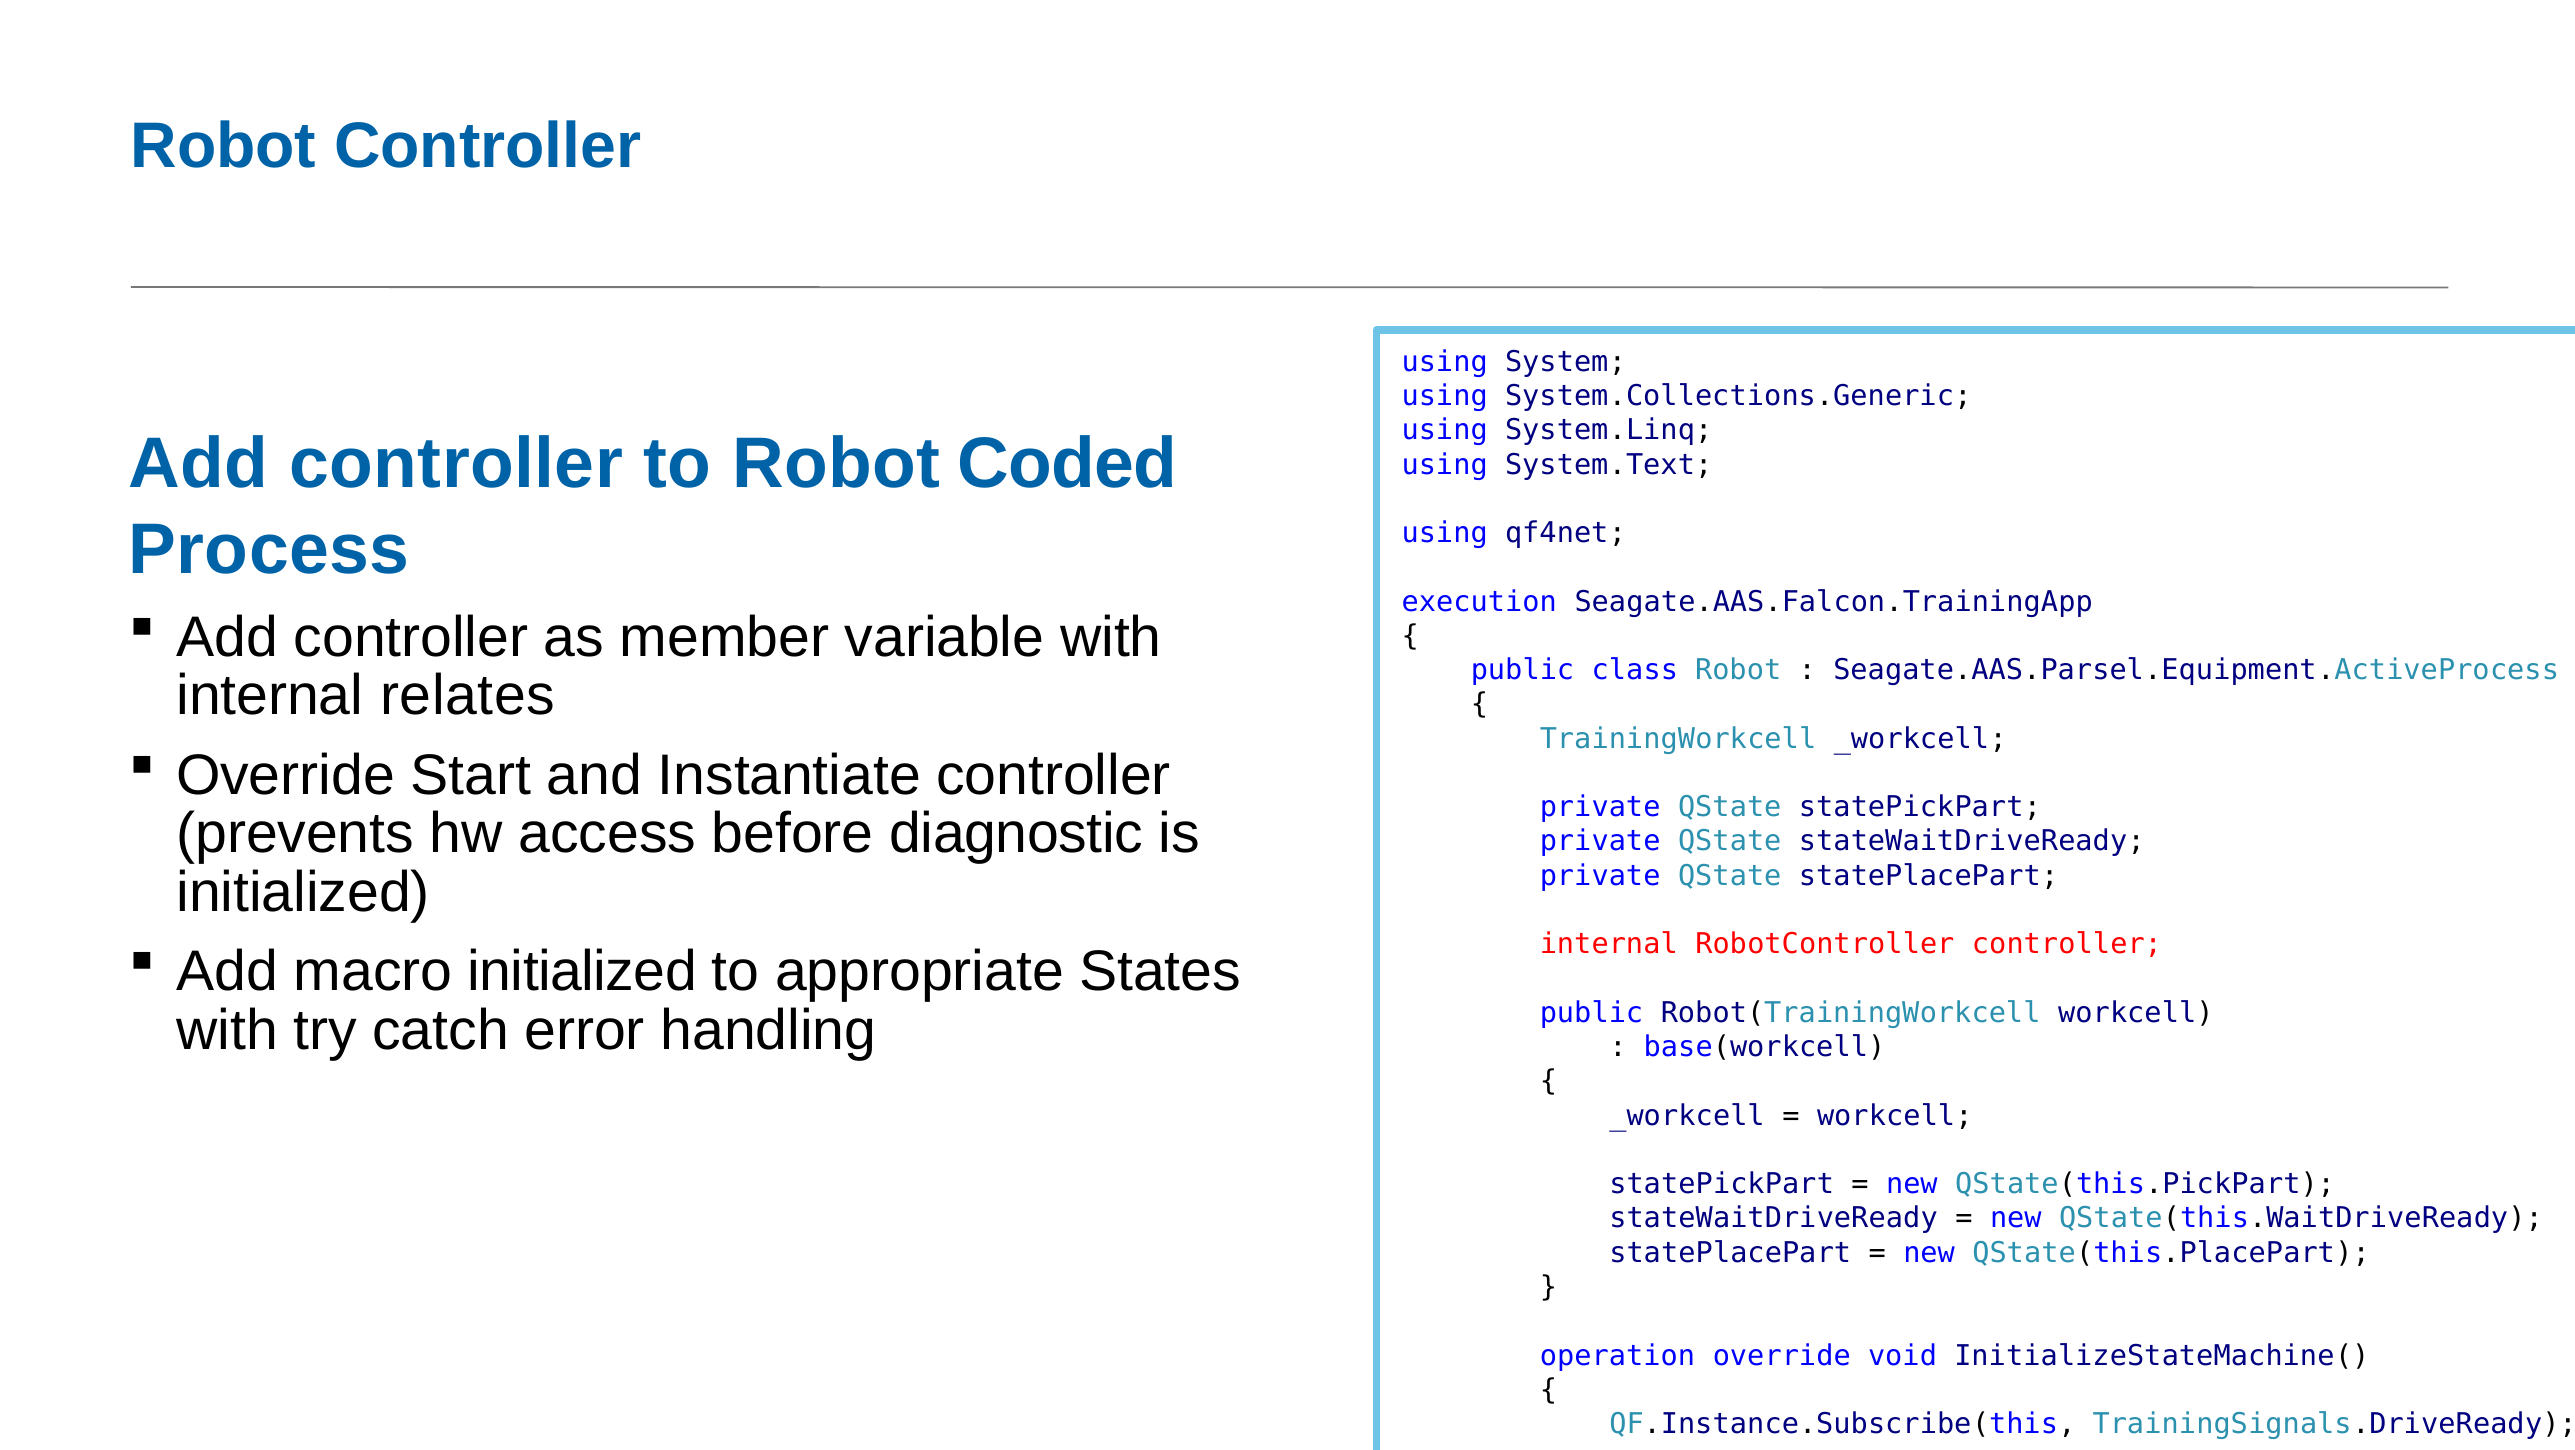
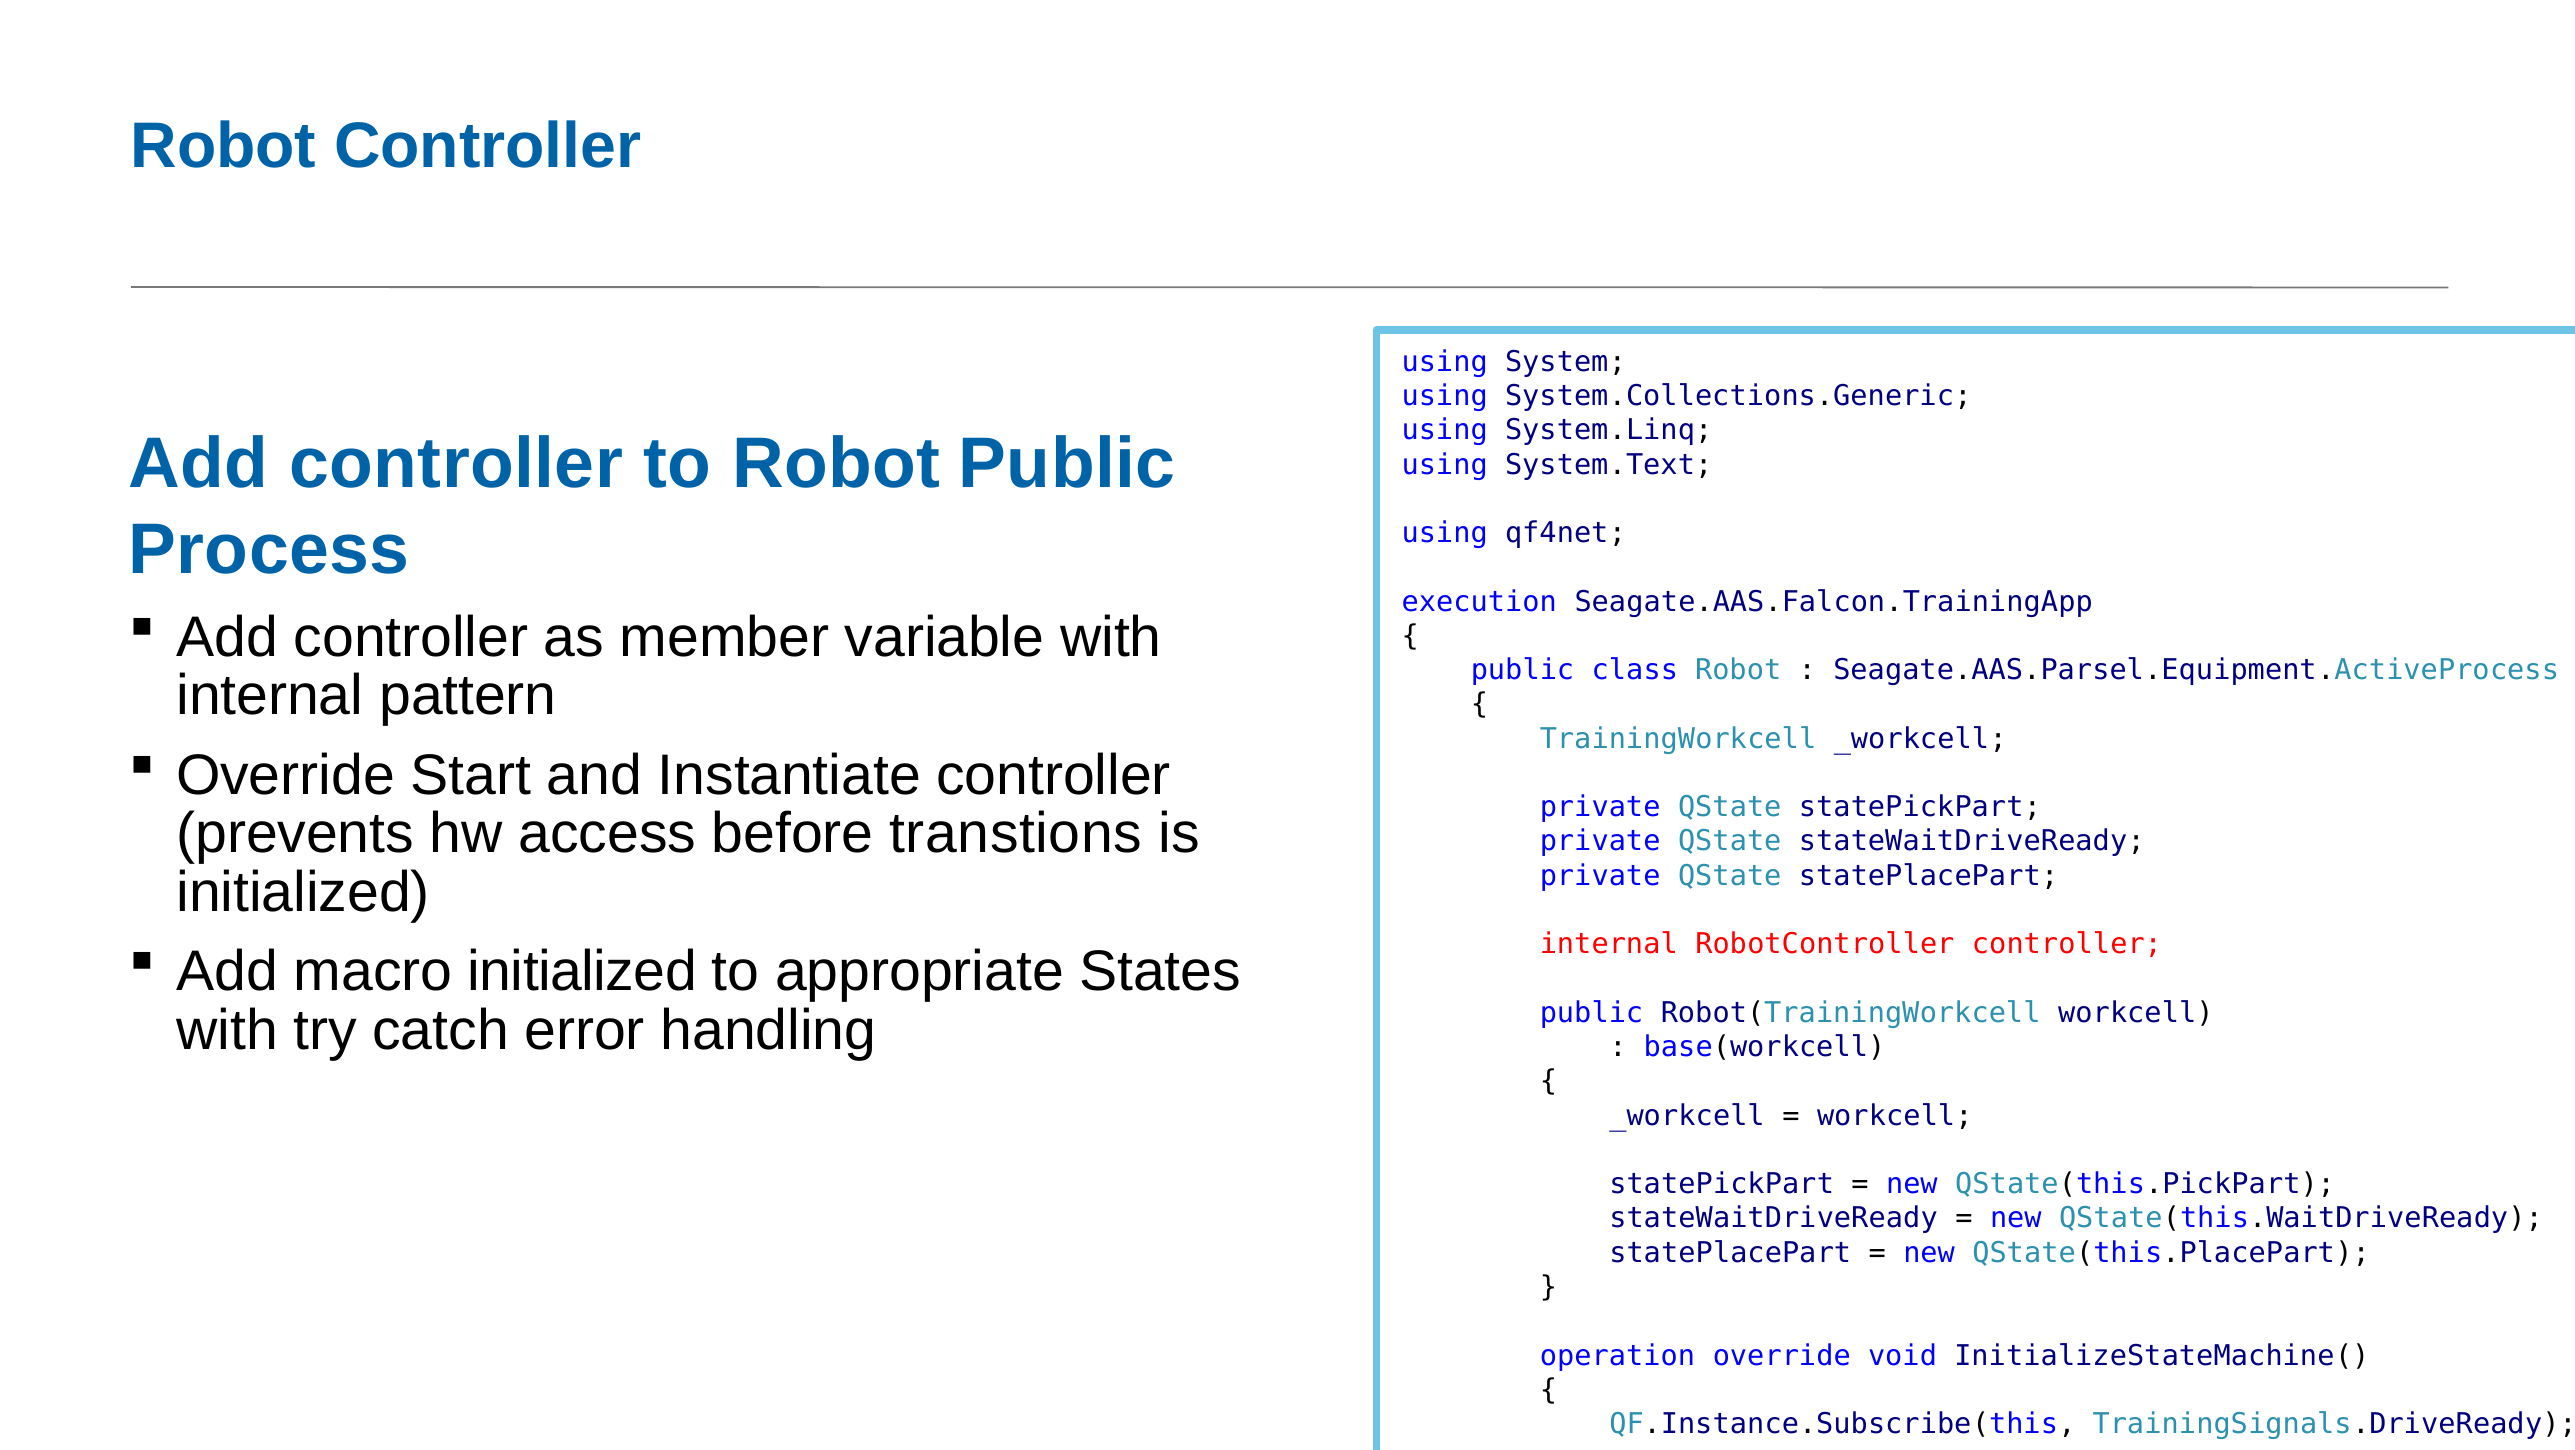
Robot Coded: Coded -> Public
relates: relates -> pattern
diagnostic: diagnostic -> transtions
